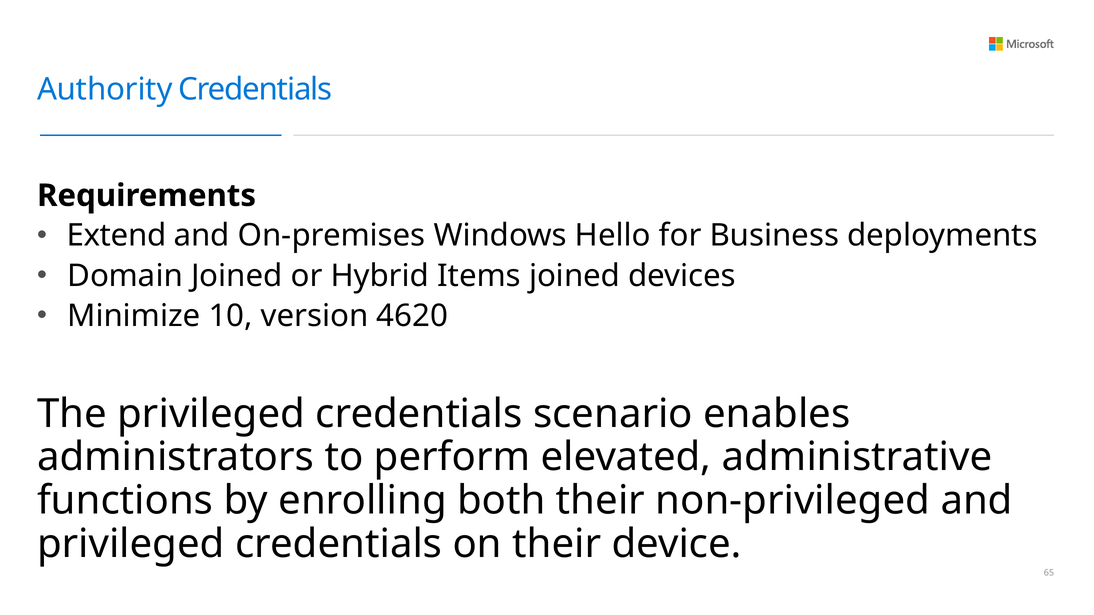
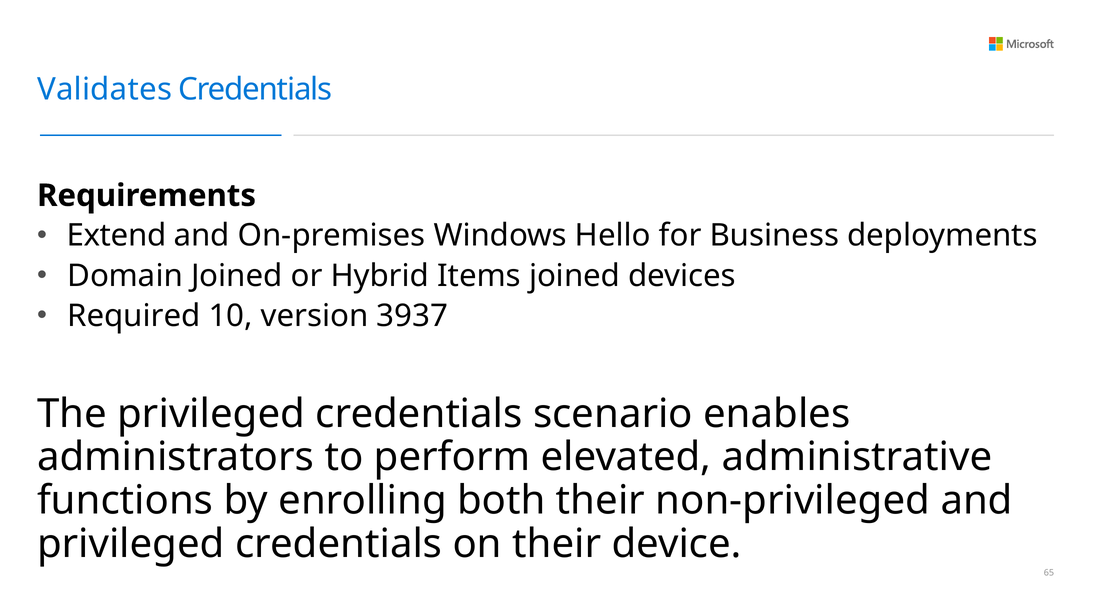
Authority: Authority -> Validates
Minimize: Minimize -> Required
4620: 4620 -> 3937
